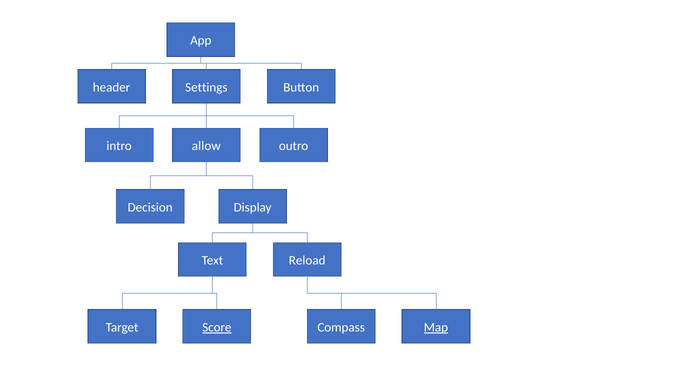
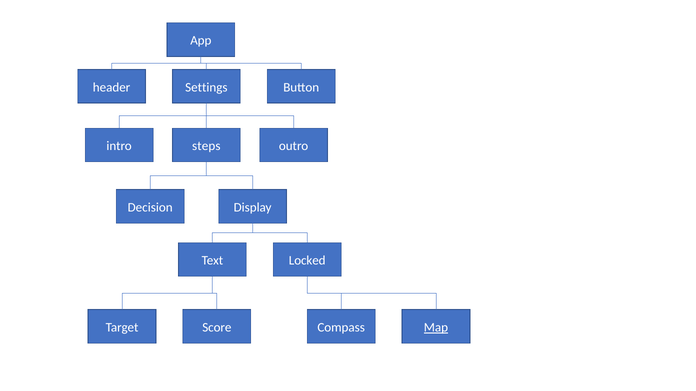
allow: allow -> steps
Reload: Reload -> Locked
Score underline: present -> none
